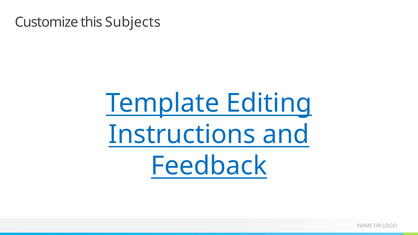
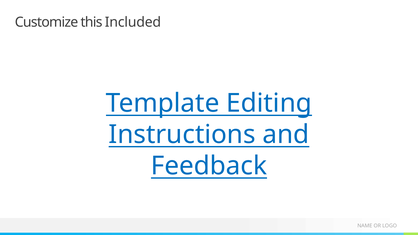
Subjects: Subjects -> Included
